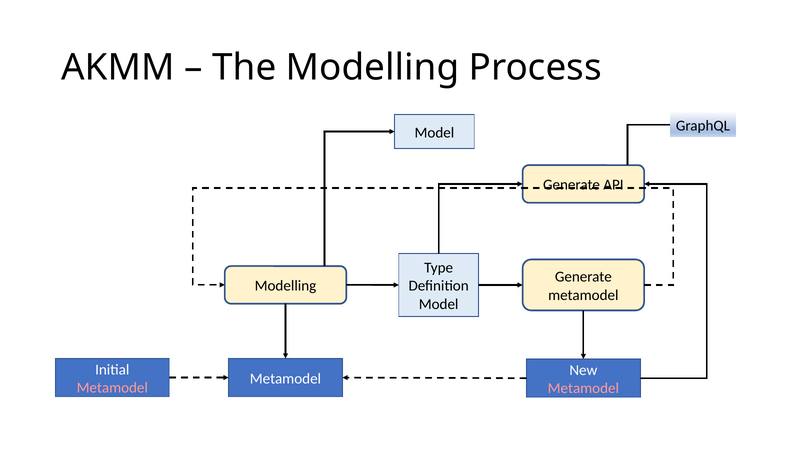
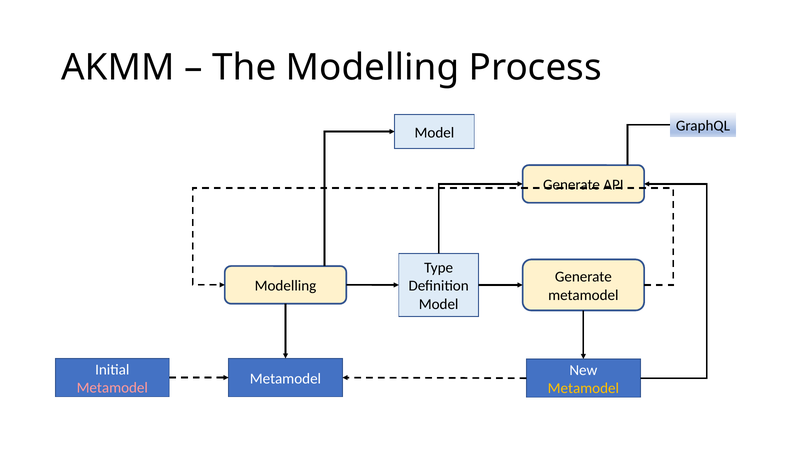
Metamodel at (583, 388) colour: pink -> yellow
